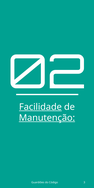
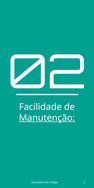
Facilidade underline: present -> none
